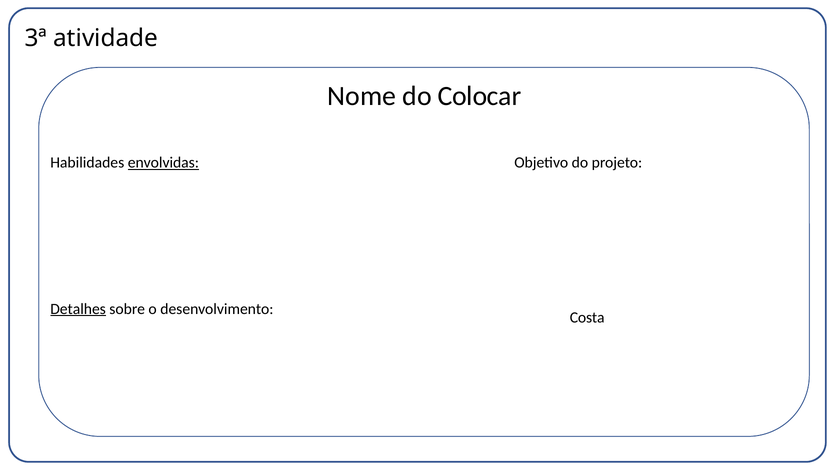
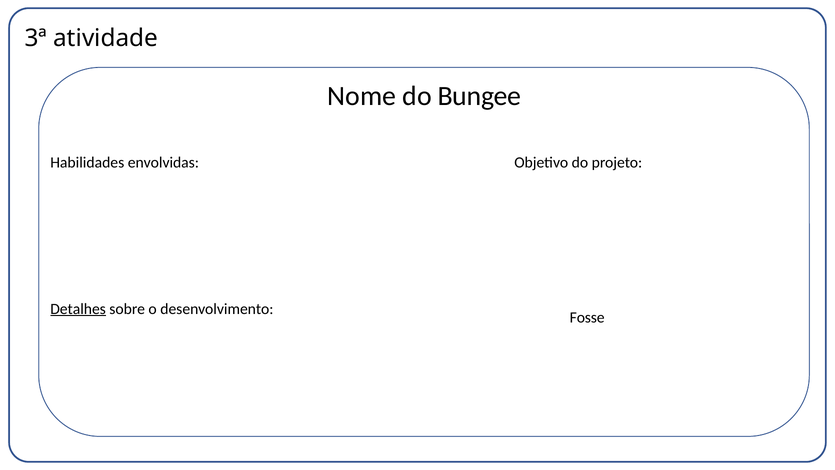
Colocar: Colocar -> Bungee
envolvidas underline: present -> none
Costa: Costa -> Fosse
